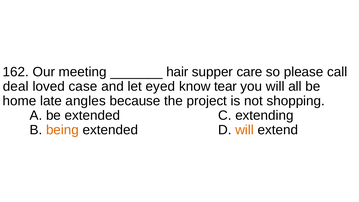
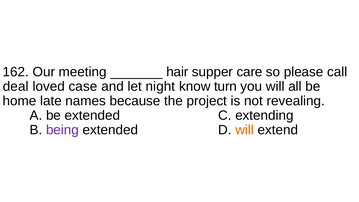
eyed: eyed -> night
tear: tear -> turn
angles: angles -> names
shopping: shopping -> revealing
being colour: orange -> purple
